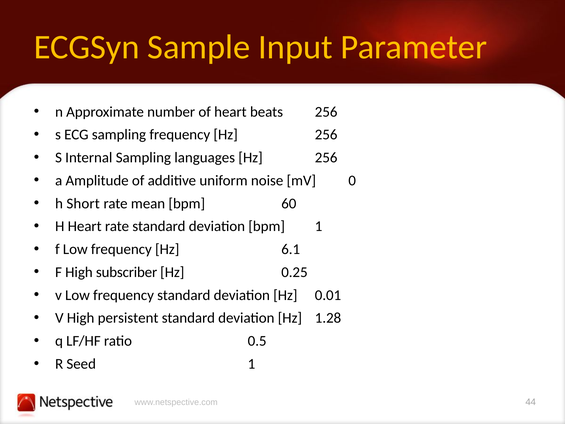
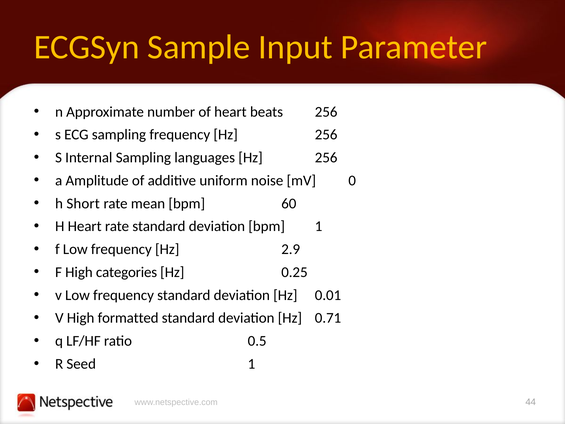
6.1: 6.1 -> 2.9
subscriber: subscriber -> categories
persistent: persistent -> formatted
1.28: 1.28 -> 0.71
